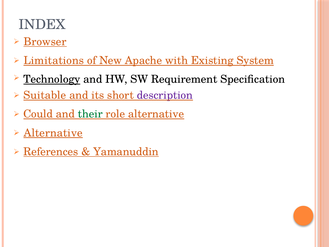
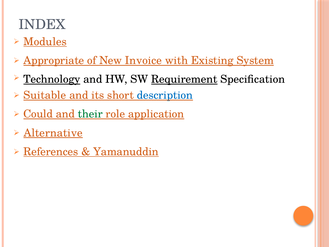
Browser: Browser -> Modules
Limitations: Limitations -> Appropriate
Apache: Apache -> Invoice
Requirement underline: none -> present
description colour: purple -> blue
role alternative: alternative -> application
